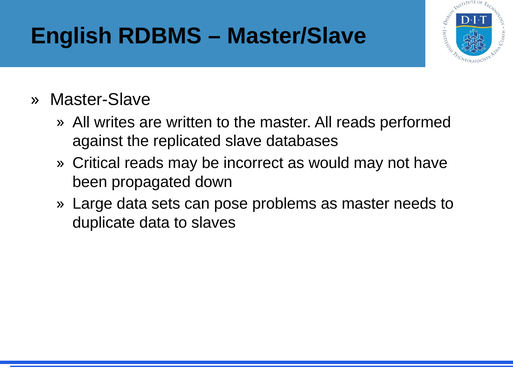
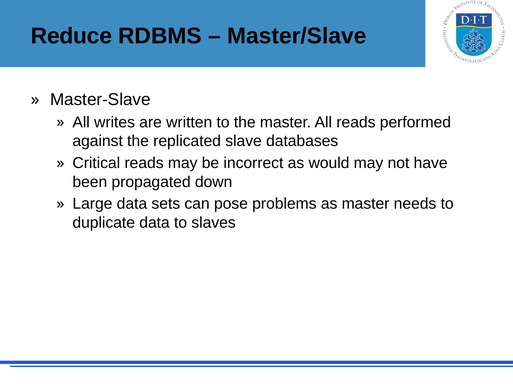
English: English -> Reduce
